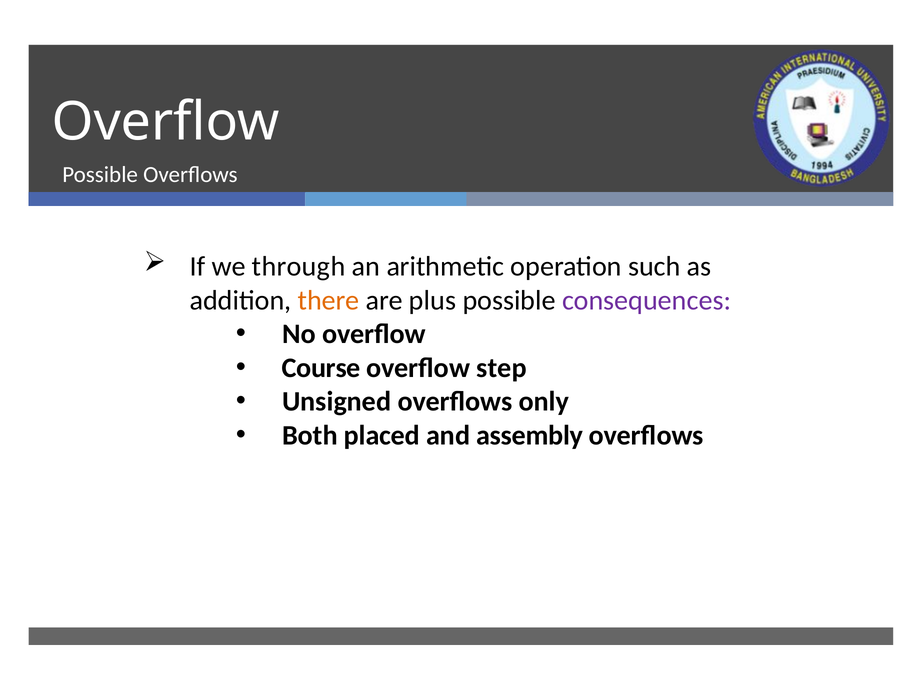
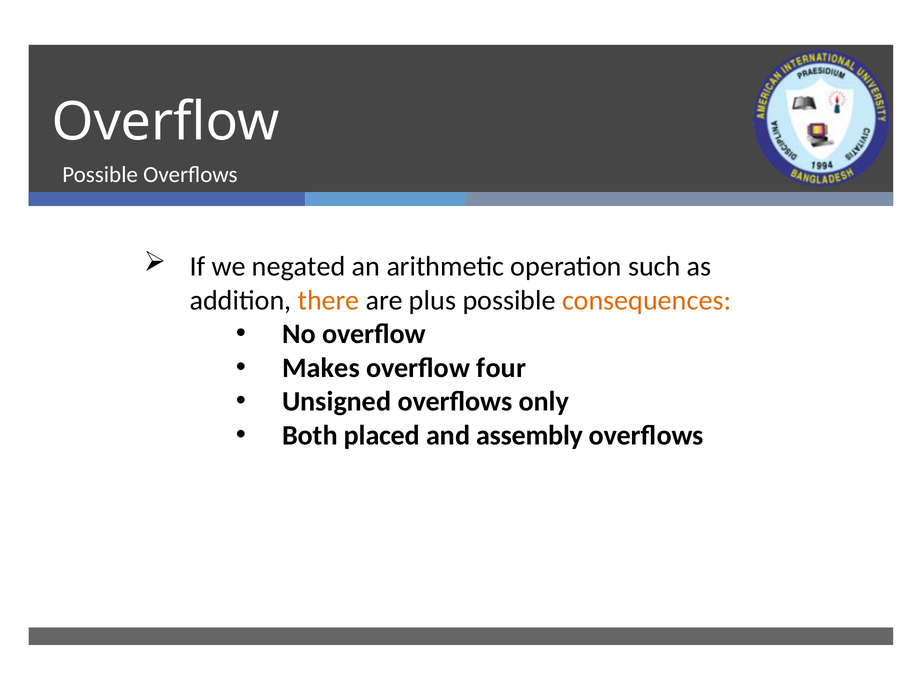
through: through -> negated
consequences colour: purple -> orange
Course: Course -> Makes
step: step -> four
